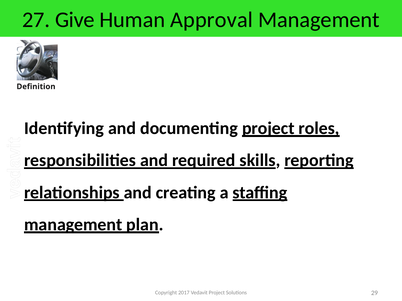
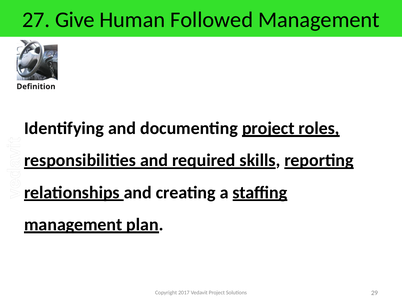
Approval: Approval -> Followed
